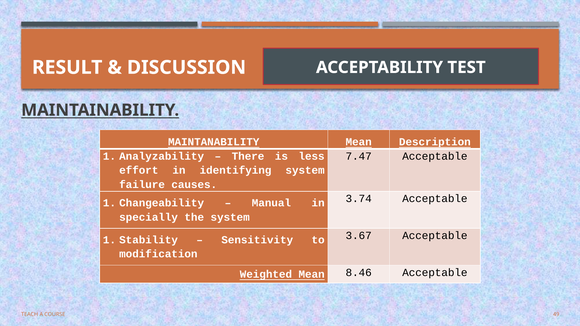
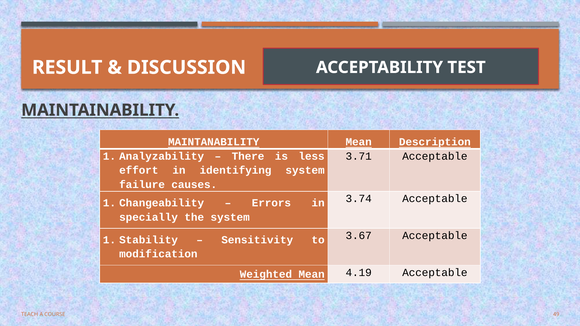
7.47: 7.47 -> 3.71
Manual: Manual -> Errors
8.46: 8.46 -> 4.19
